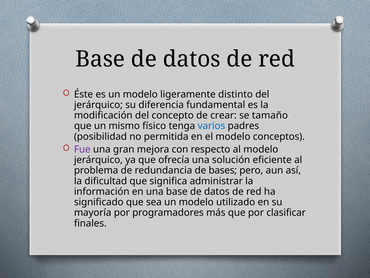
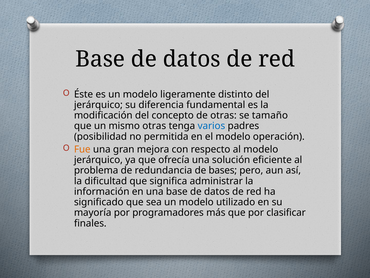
de crear: crear -> otras
mismo físico: físico -> otras
conceptos: conceptos -> operación
Fue colour: purple -> orange
